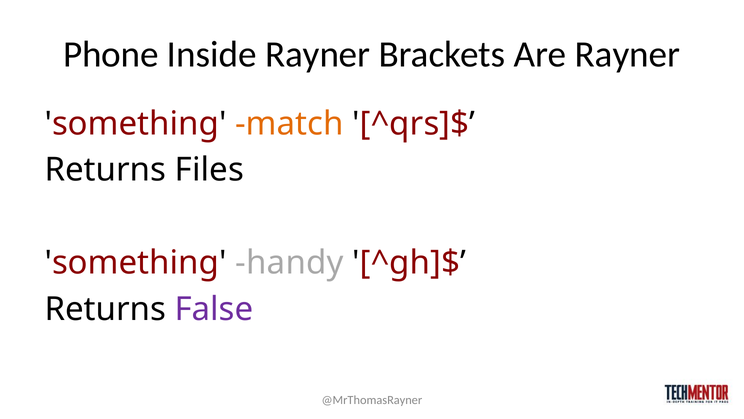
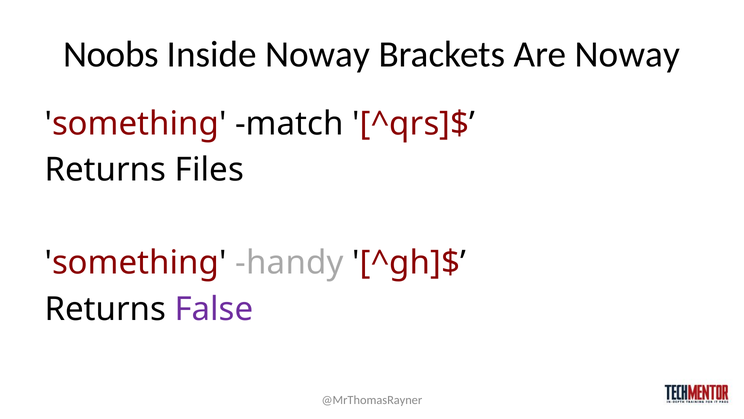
Phone: Phone -> Noobs
Inside Rayner: Rayner -> Noway
Are Rayner: Rayner -> Noway
match colour: orange -> black
